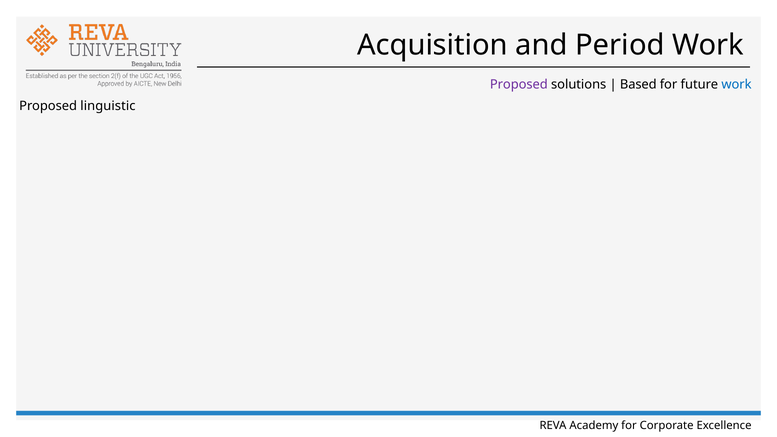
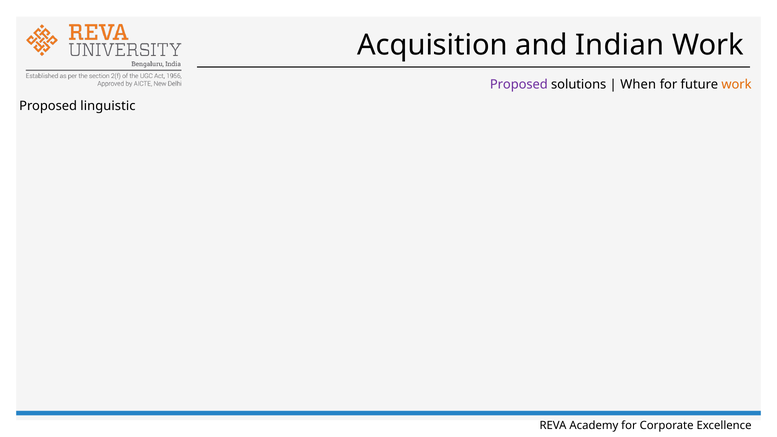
Period: Period -> Indian
Based: Based -> When
work at (736, 85) colour: blue -> orange
